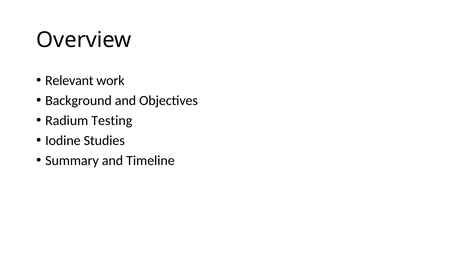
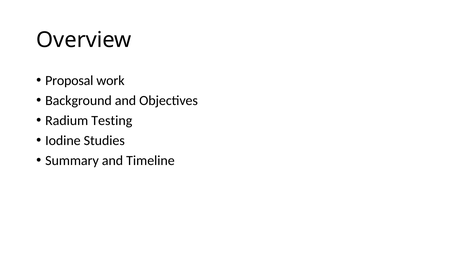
Relevant: Relevant -> Proposal
